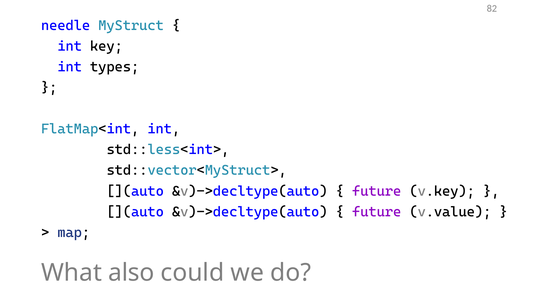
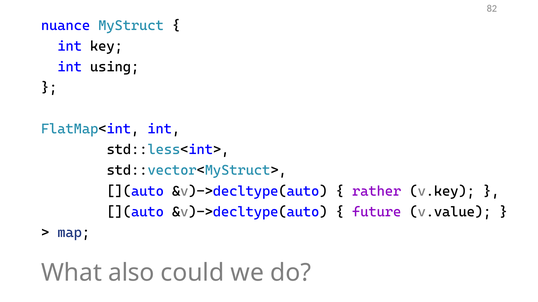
needle: needle -> nuance
types: types -> using
future at (377, 191): future -> rather
